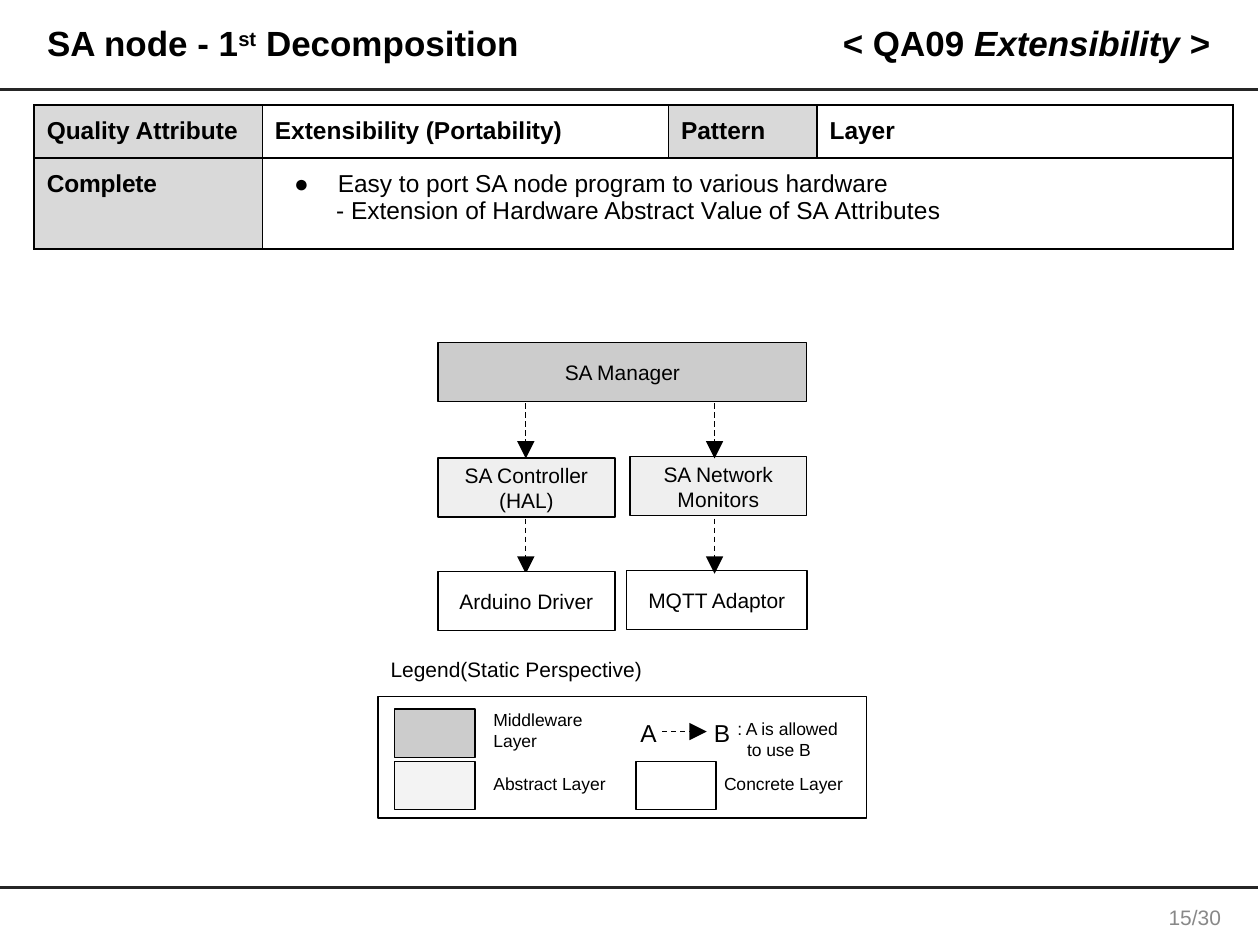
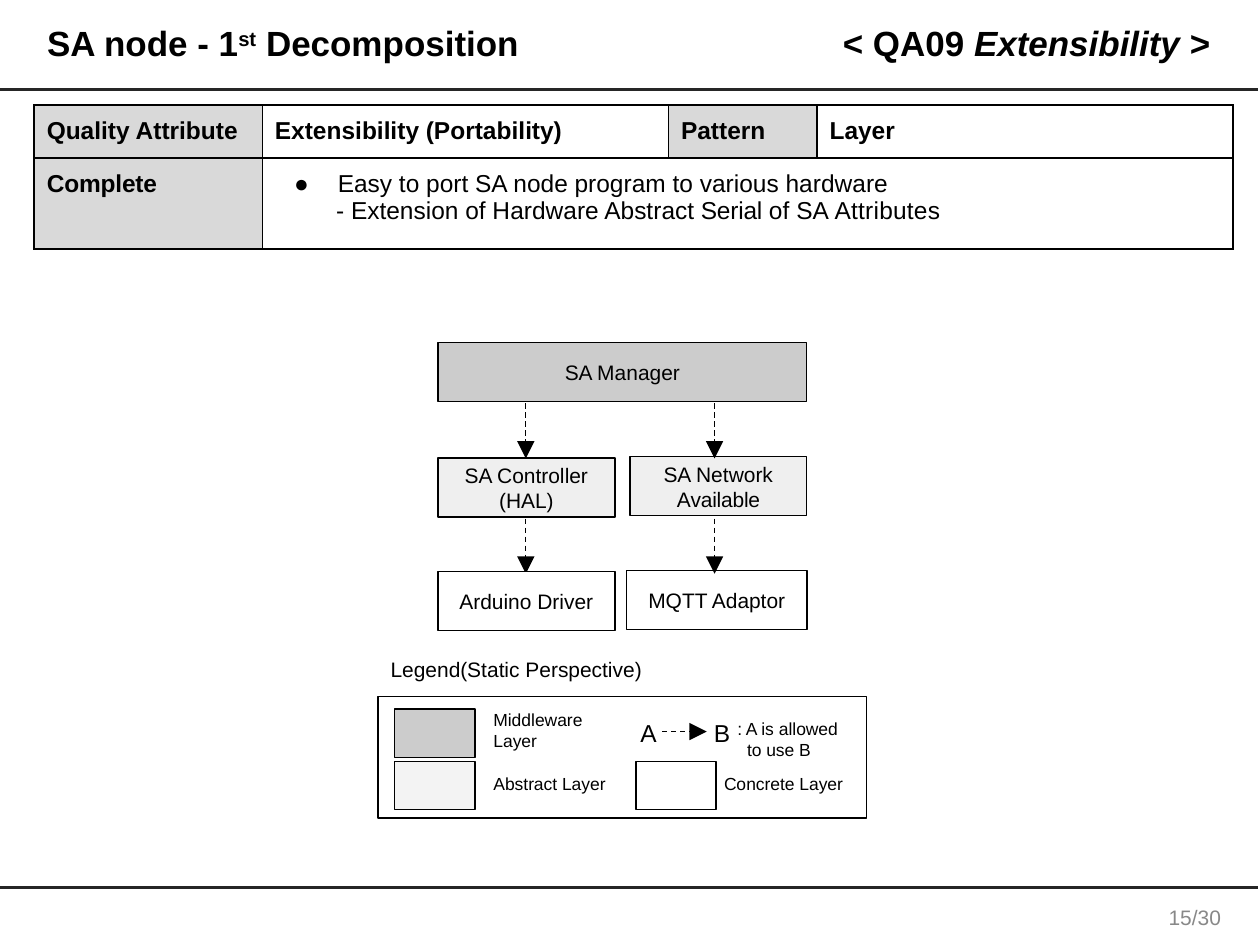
Value: Value -> Serial
Monitors: Monitors -> Available
